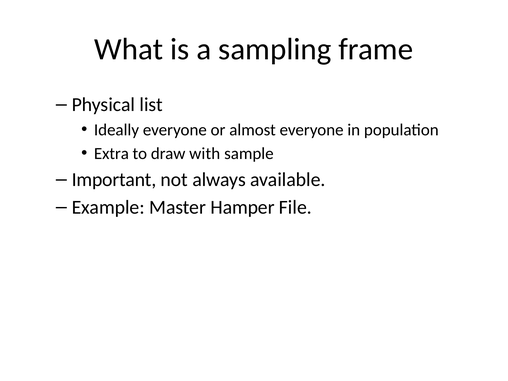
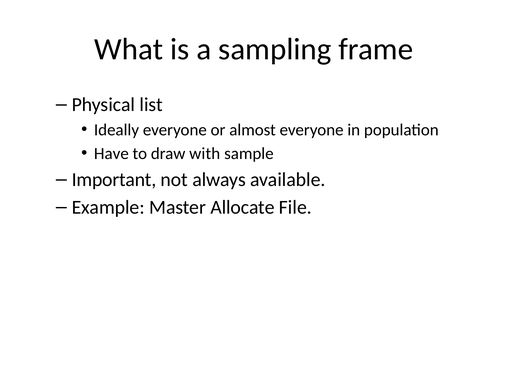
Extra: Extra -> Have
Hamper: Hamper -> Allocate
